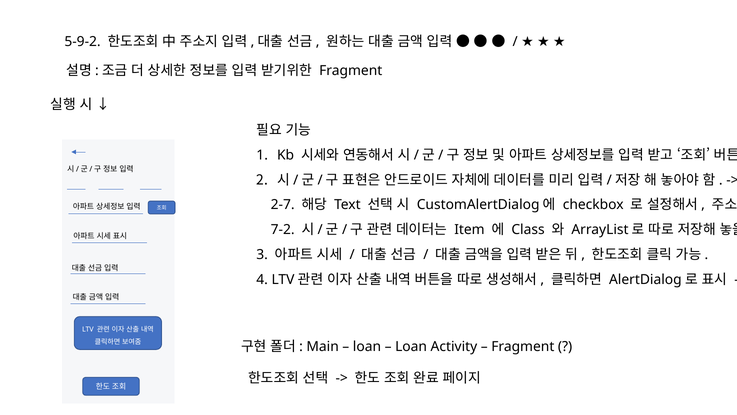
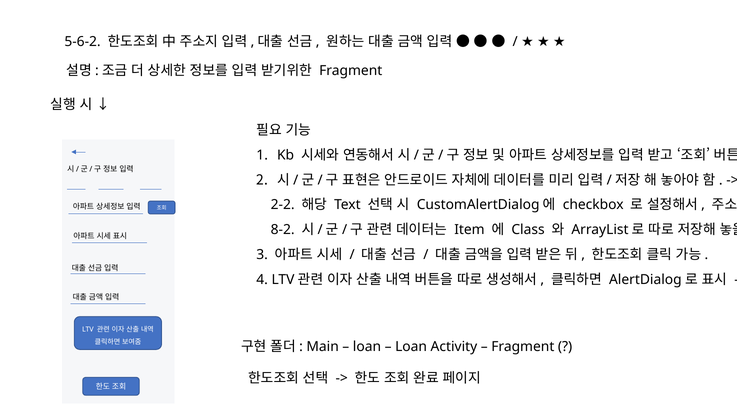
5-9-2: 5-9-2 -> 5-6-2
2-7: 2-7 -> 2-2
7-2: 7-2 -> 8-2
